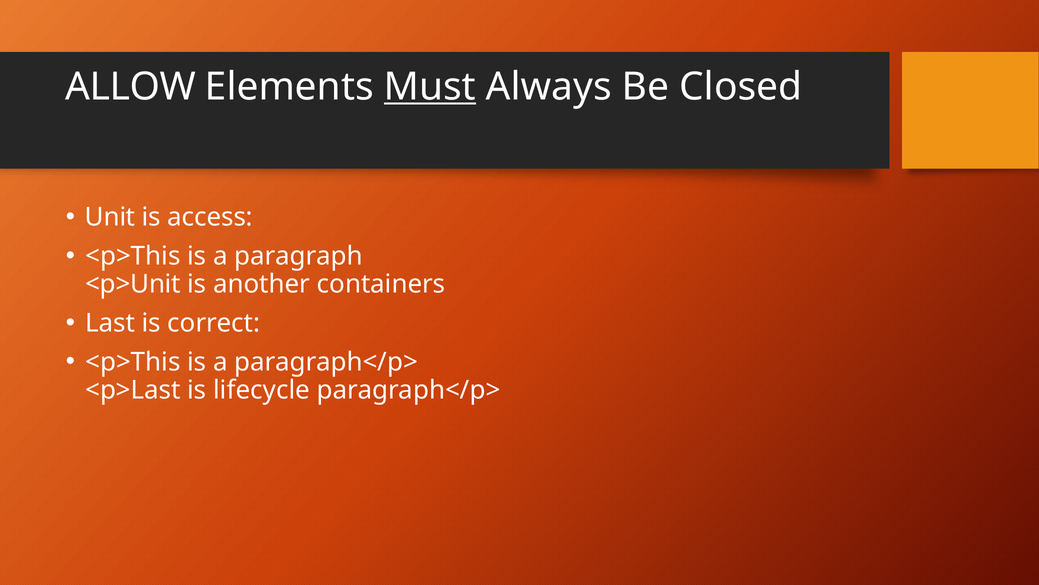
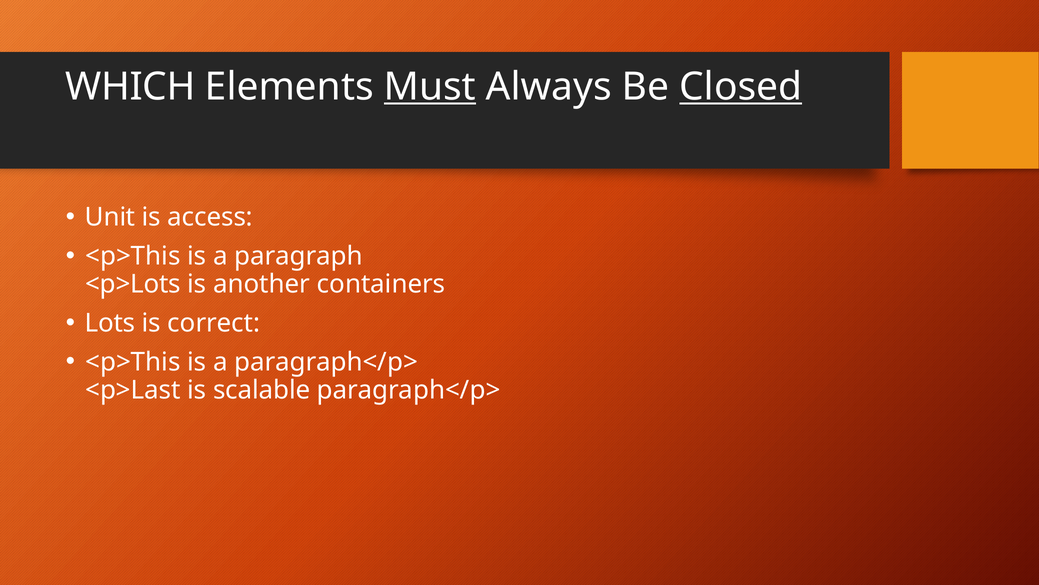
ALLOW: ALLOW -> WHICH
Closed underline: none -> present
<p>Unit: <p>Unit -> <p>Lots
Last: Last -> Lots
lifecycle: lifecycle -> scalable
